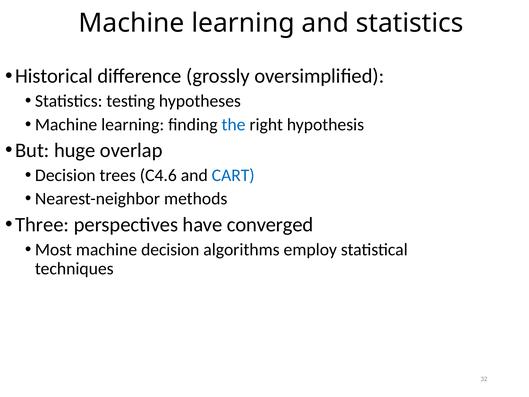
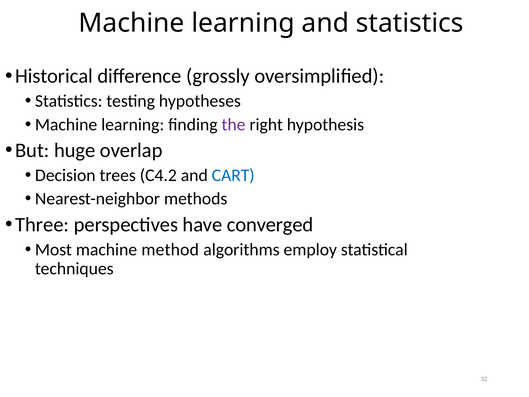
the colour: blue -> purple
C4.6: C4.6 -> C4.2
machine decision: decision -> method
